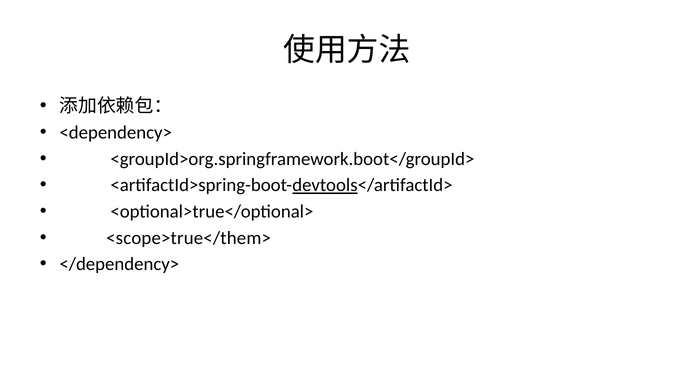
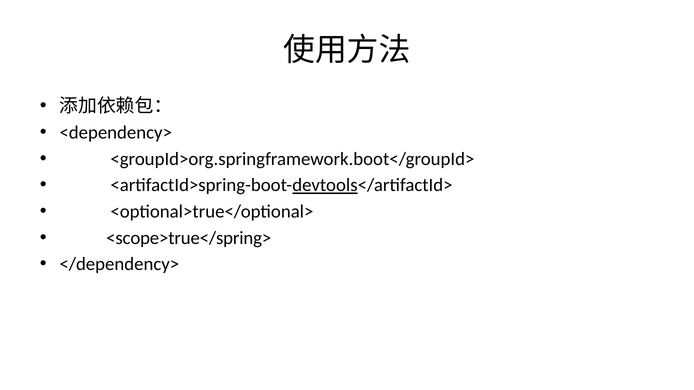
<scope>true</them>: <scope>true</them> -> <scope>true</spring>
